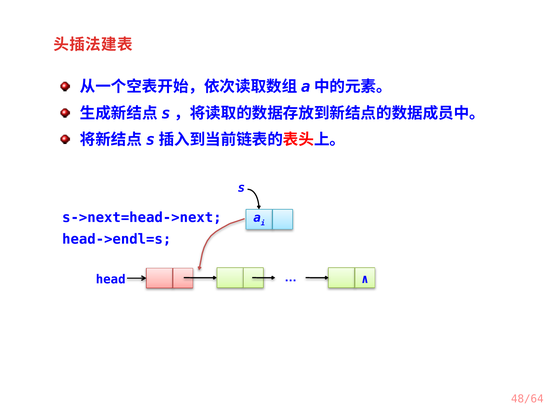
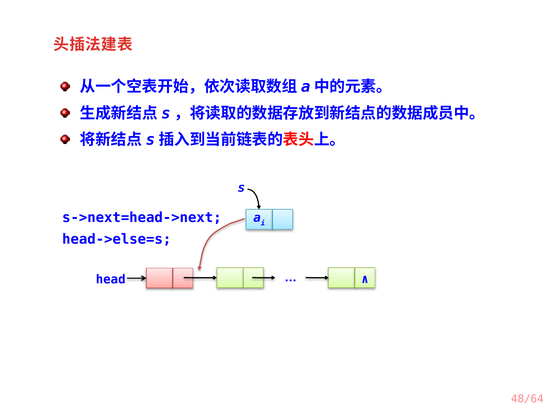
head->endl=s: head->endl=s -> head->else=s
